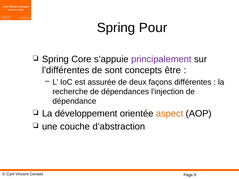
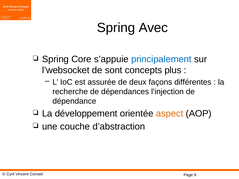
Pour: Pour -> Avec
principalement colour: purple -> blue
l’différentes: l’différentes -> l’websocket
être: être -> plus
